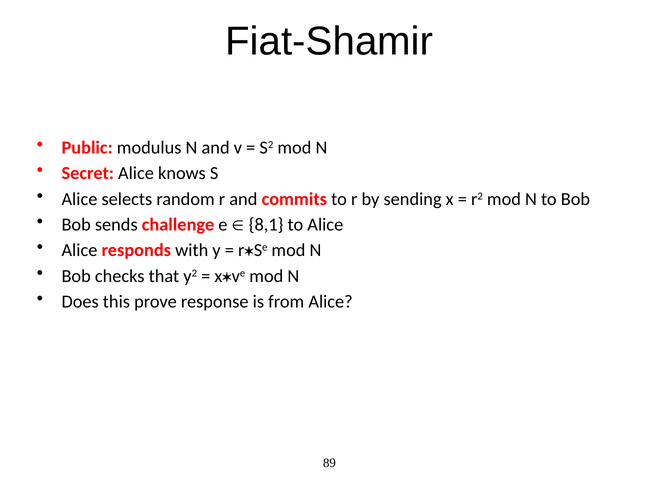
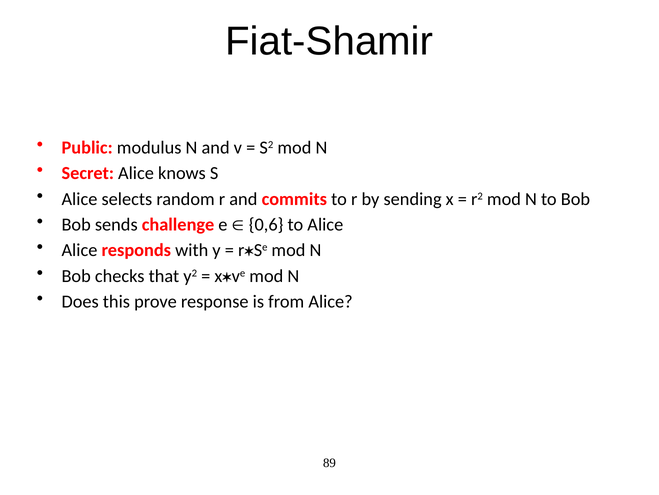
8,1: 8,1 -> 0,6
